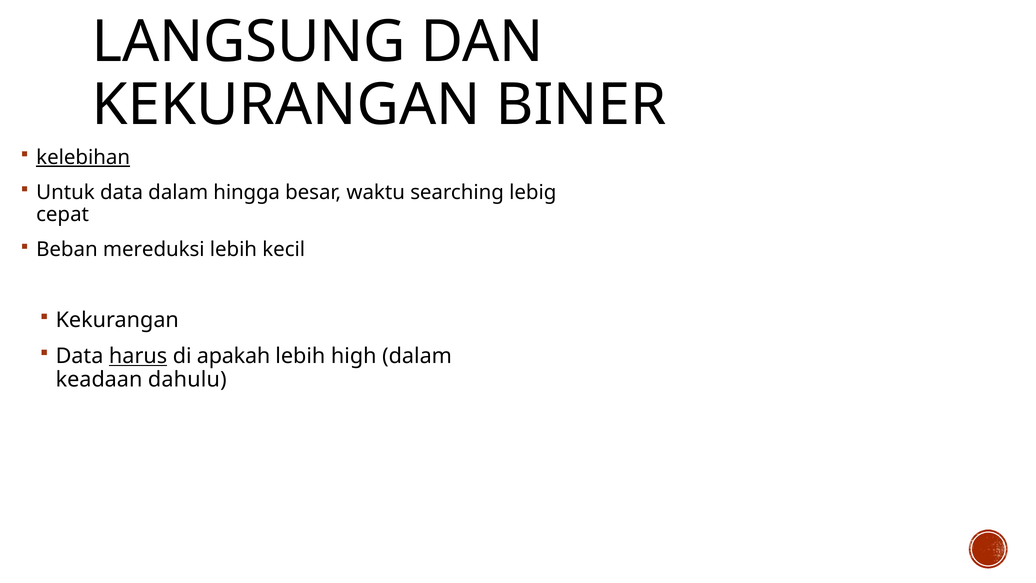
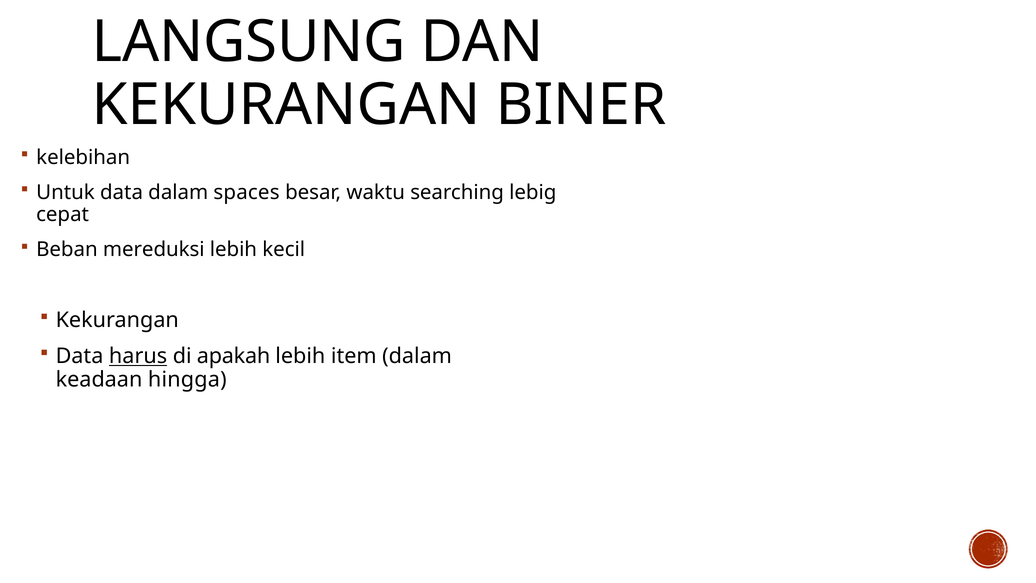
kelebihan underline: present -> none
hingga: hingga -> spaces
high: high -> item
dahulu: dahulu -> hingga
